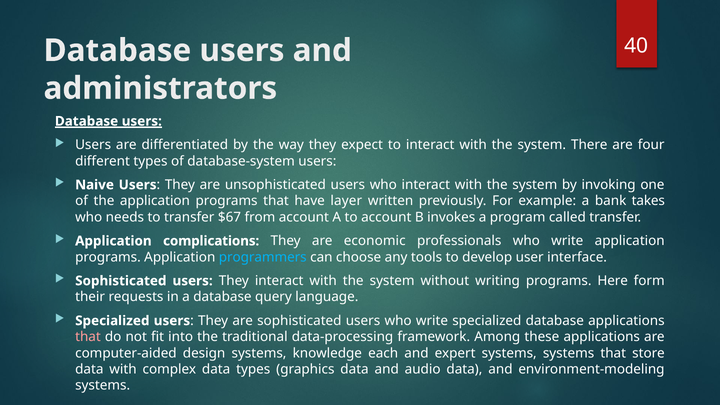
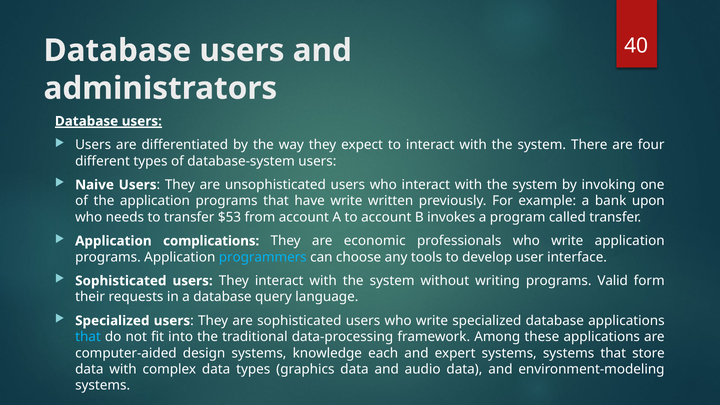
have layer: layer -> write
takes: takes -> upon
$67: $67 -> $53
Here: Here -> Valid
that at (88, 337) colour: pink -> light blue
